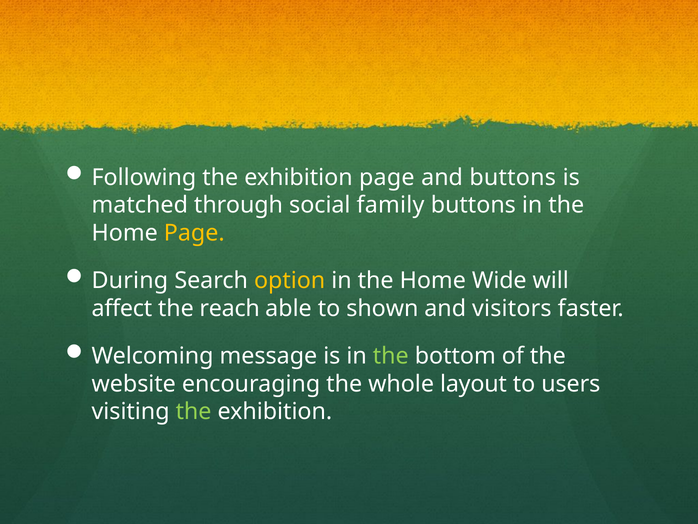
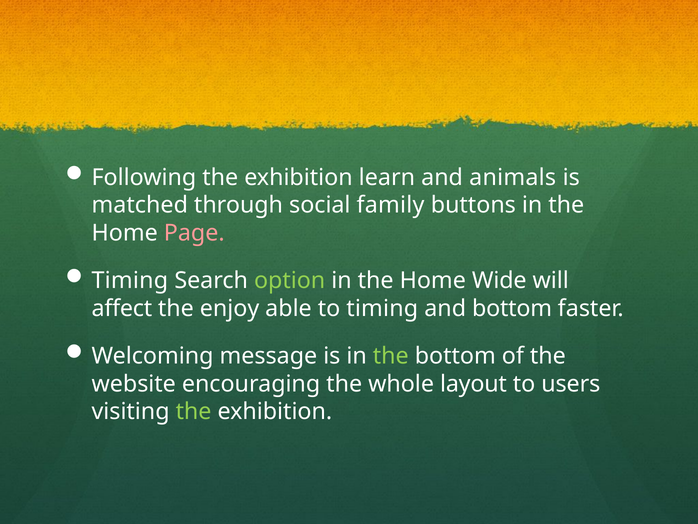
exhibition page: page -> learn
and buttons: buttons -> animals
Page at (194, 233) colour: yellow -> pink
During at (130, 280): During -> Timing
option colour: yellow -> light green
reach: reach -> enjoy
to shown: shown -> timing
and visitors: visitors -> bottom
